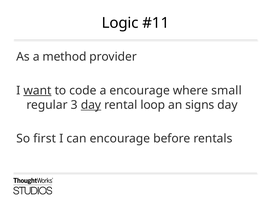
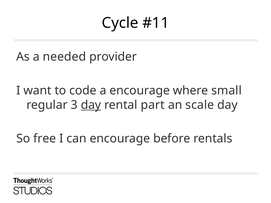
Logic: Logic -> Cycle
method: method -> needed
want underline: present -> none
loop: loop -> part
signs: signs -> scale
first: first -> free
